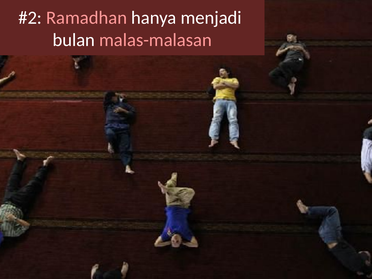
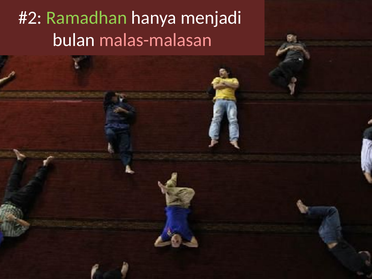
Ramadhan colour: pink -> light green
